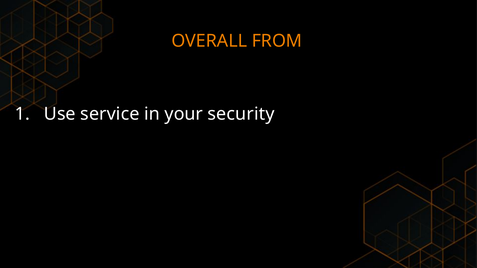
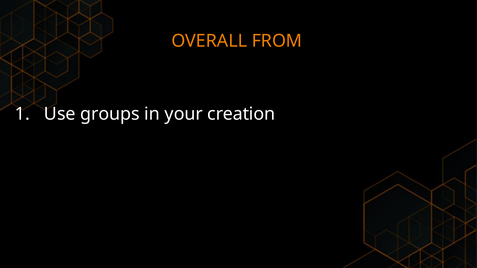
service: service -> groups
security: security -> creation
